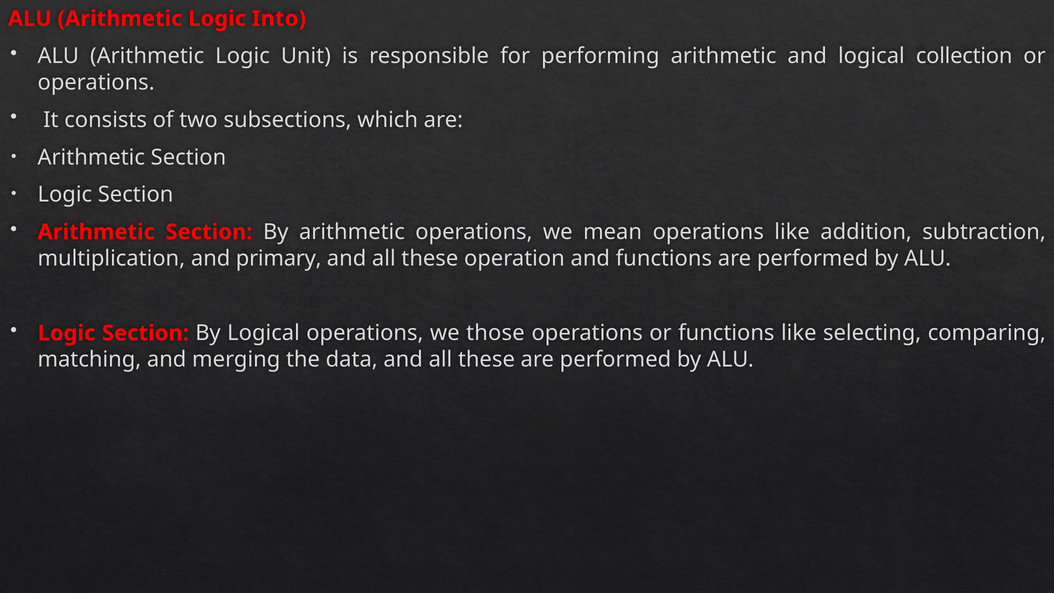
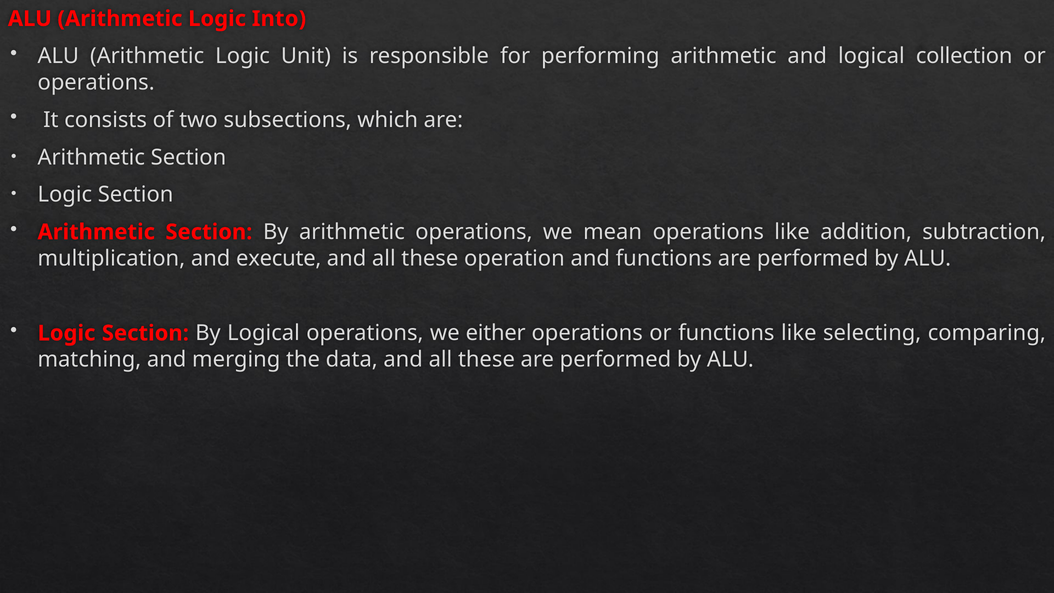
primary: primary -> execute
those: those -> either
